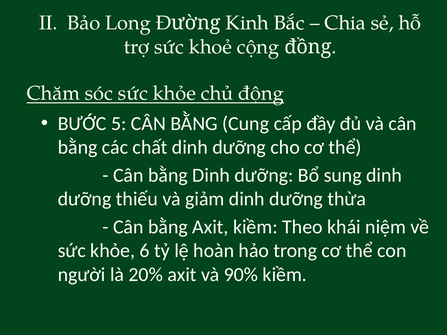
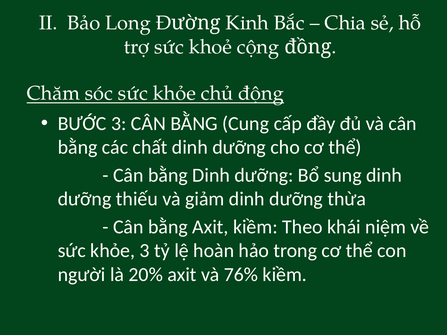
BƯỚC 5: 5 -> 3
khỏe 6: 6 -> 3
90%: 90% -> 76%
